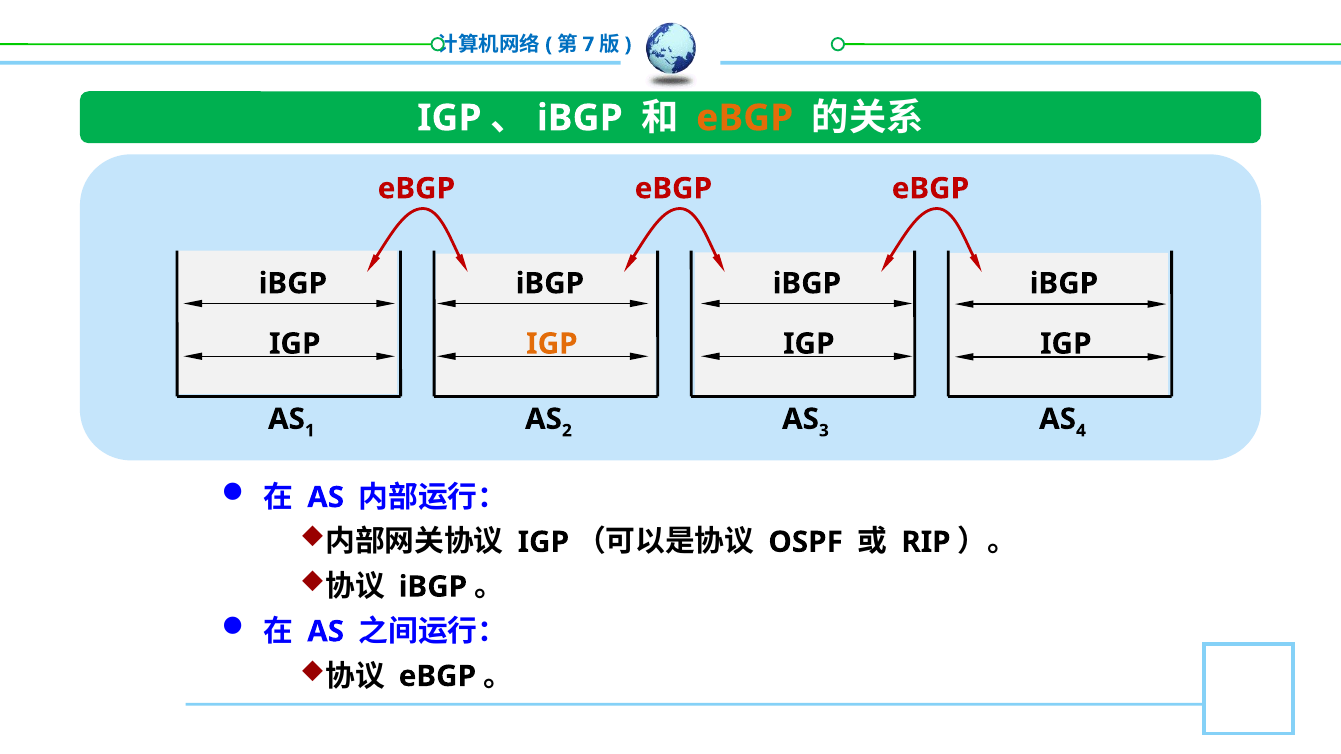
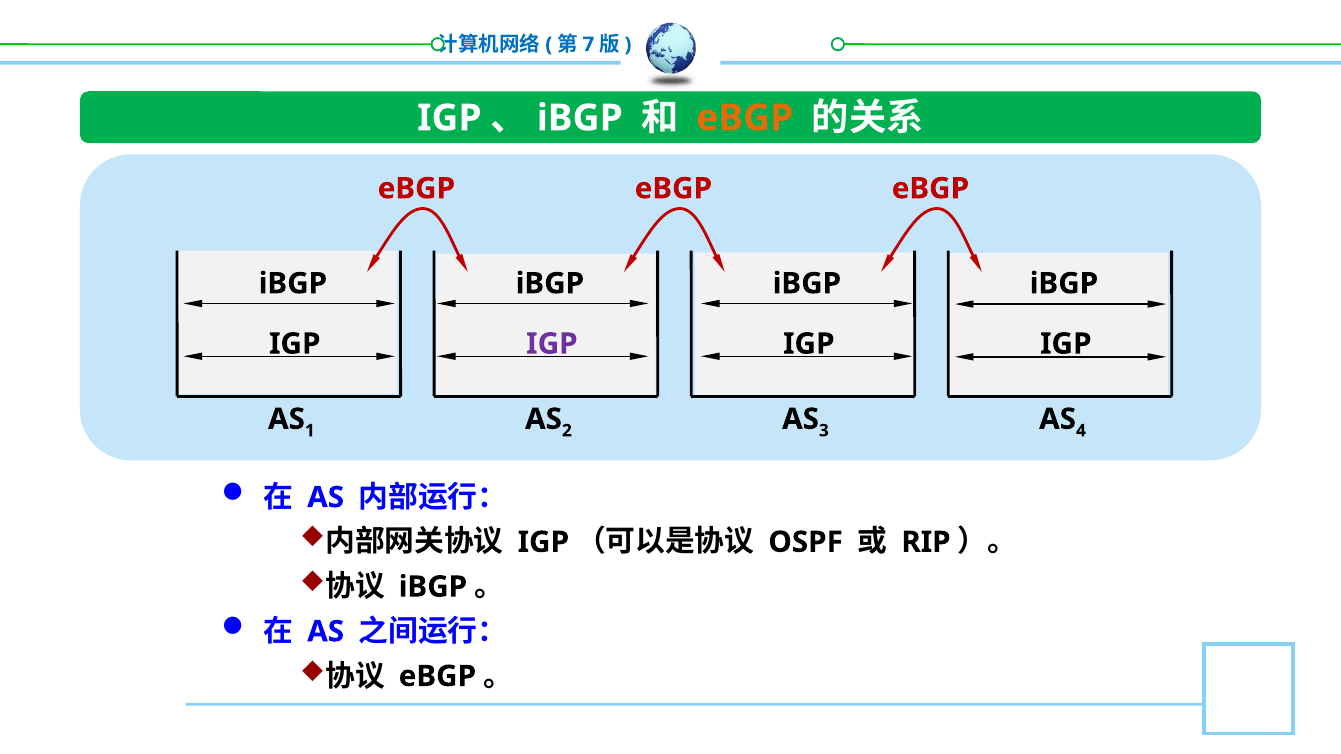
IGP at (552, 344) colour: orange -> purple
